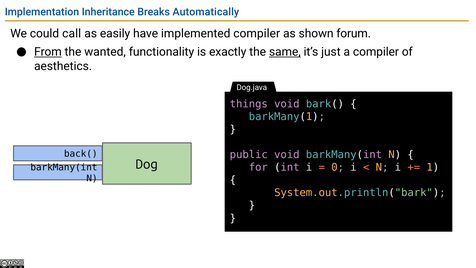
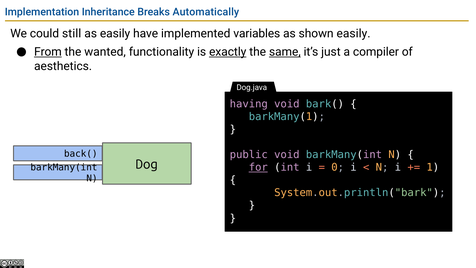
call: call -> still
implemented compiler: compiler -> variables
shown forum: forum -> easily
exactly underline: none -> present
things: things -> having
for underline: none -> present
